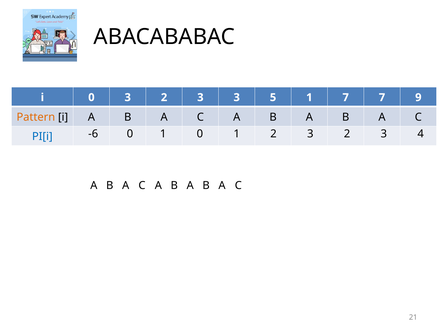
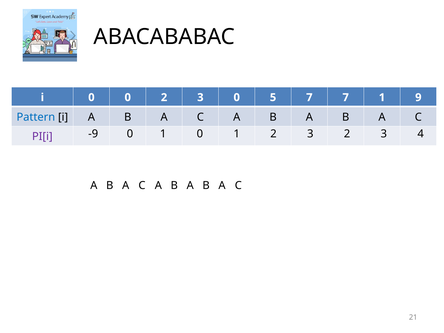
0 3: 3 -> 0
3 3: 3 -> 0
5 1: 1 -> 7
7 7: 7 -> 1
Pattern colour: orange -> blue
-6: -6 -> -9
PI[i colour: blue -> purple
